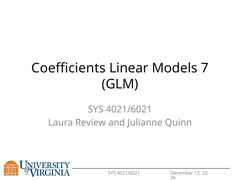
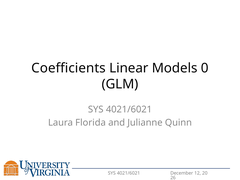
7: 7 -> 0
Review: Review -> Florida
